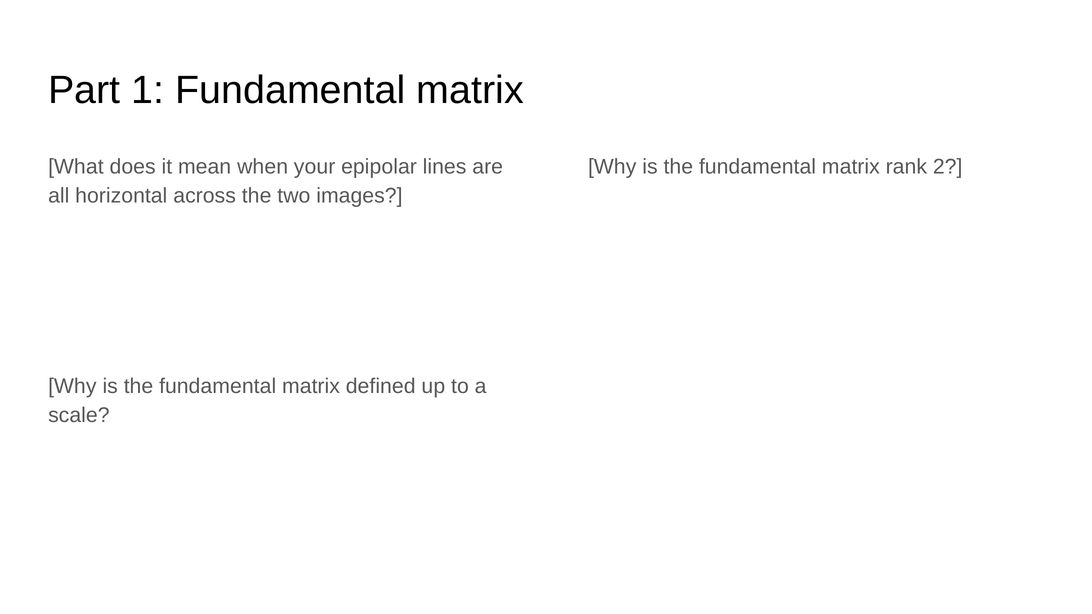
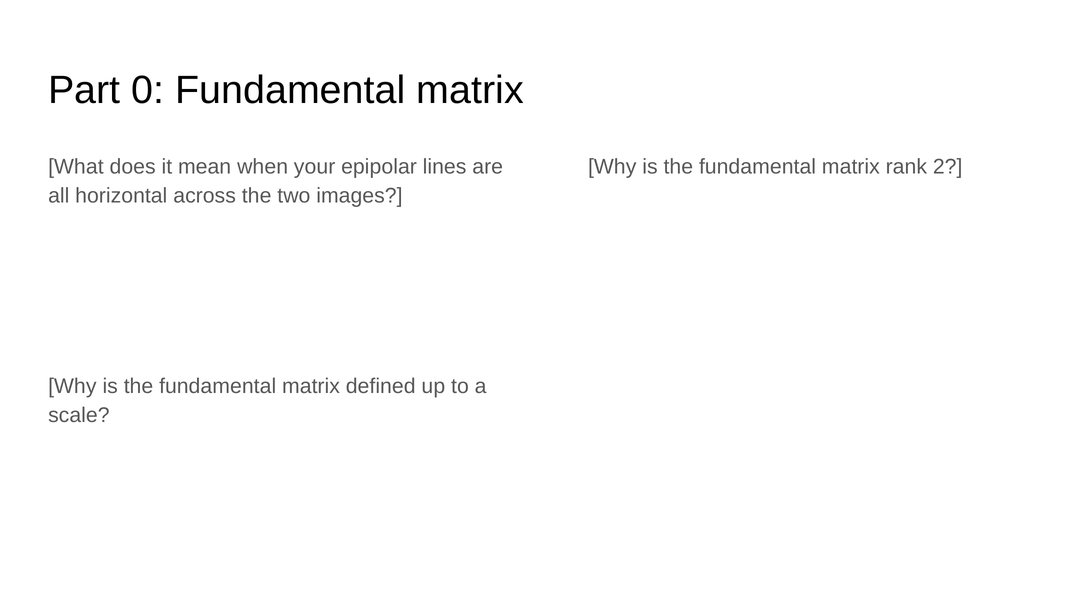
1: 1 -> 0
